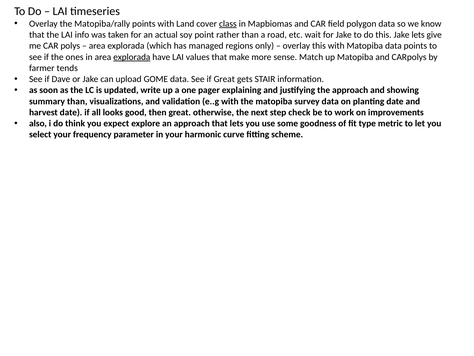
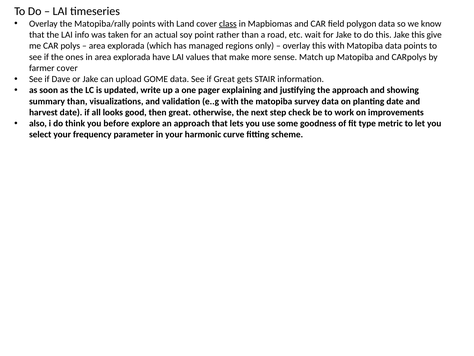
Jake lets: lets -> this
explorada at (132, 57) underline: present -> none
farmer tends: tends -> cover
expect: expect -> before
